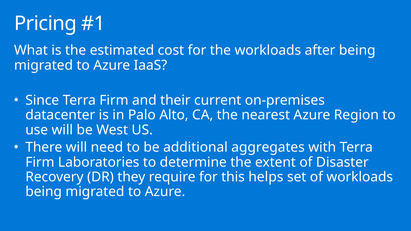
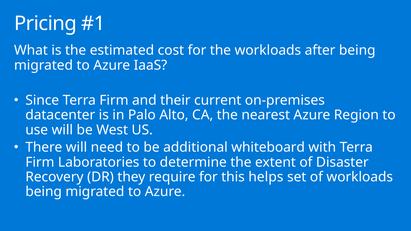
aggregates: aggregates -> whiteboard
